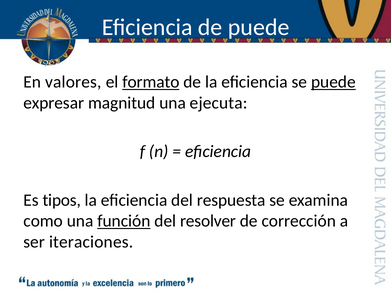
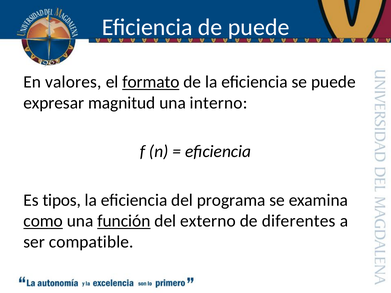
puede at (333, 82) underline: present -> none
ejecuta: ejecuta -> interno
respuesta: respuesta -> programa
como underline: none -> present
resolver: resolver -> externo
corrección: corrección -> diferentes
iteraciones: iteraciones -> compatible
